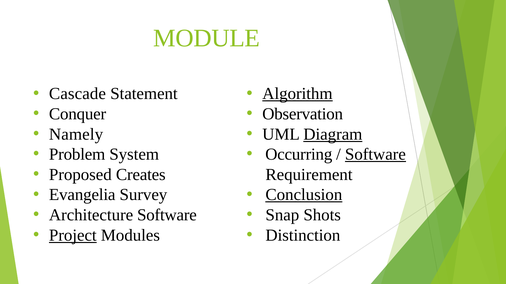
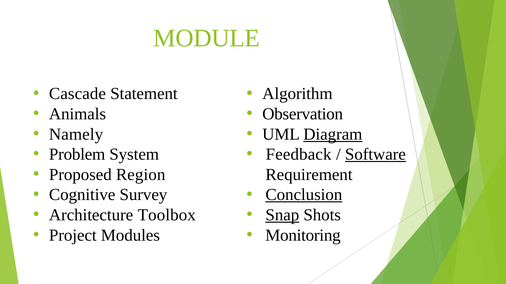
Algorithm underline: present -> none
Conquer: Conquer -> Animals
Occurring: Occurring -> Feedback
Creates: Creates -> Region
Evangelia: Evangelia -> Cognitive
Architecture Software: Software -> Toolbox
Snap underline: none -> present
Project underline: present -> none
Distinction: Distinction -> Monitoring
